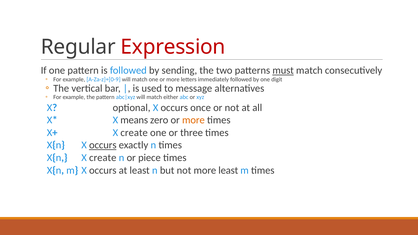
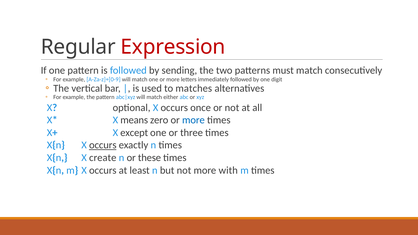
must underline: present -> none
message: message -> matches
more at (193, 120) colour: orange -> blue
X+ X create: create -> except
piece: piece -> these
more least: least -> with
